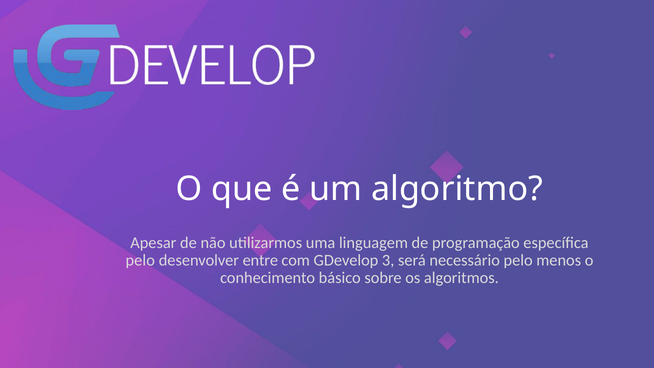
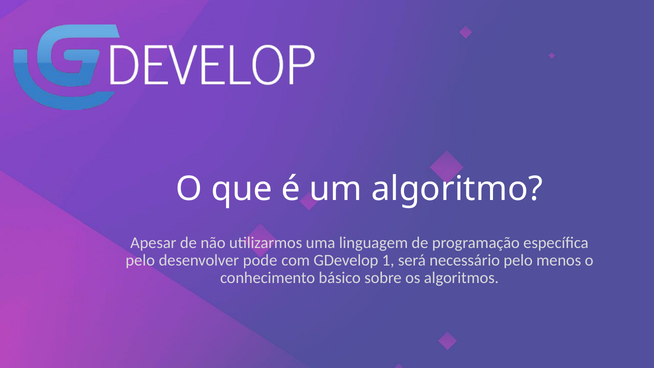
entre: entre -> pode
3: 3 -> 1
